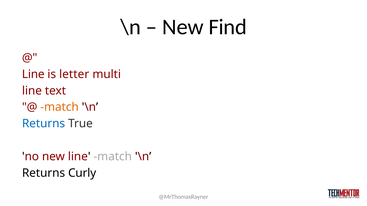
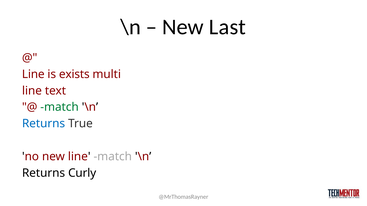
Find: Find -> Last
letter: letter -> exists
match at (59, 107) colour: orange -> green
